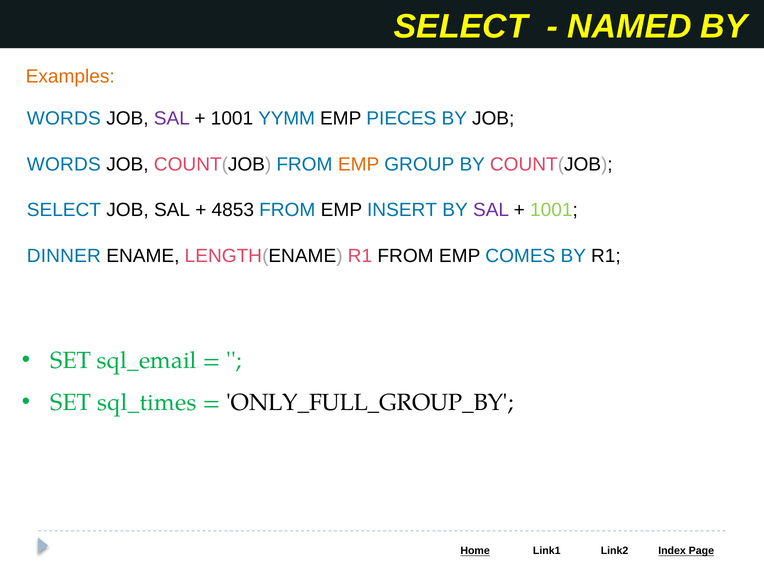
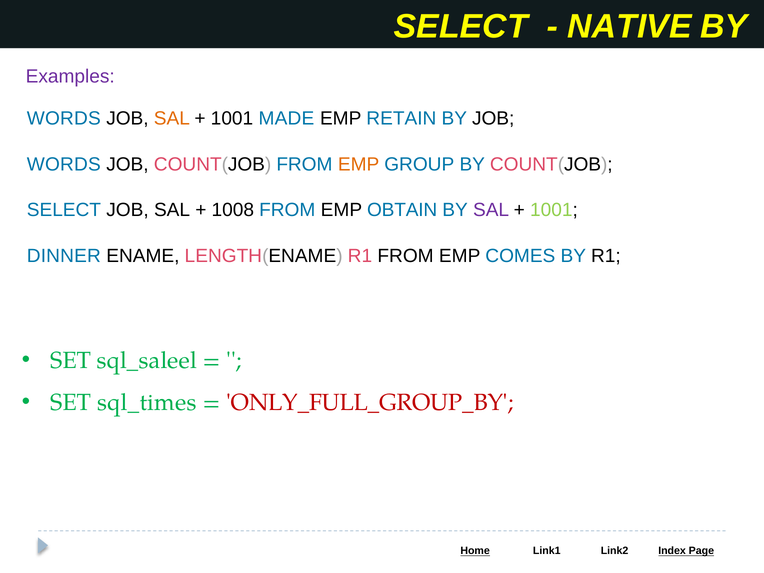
NAMED: NAMED -> NATIVE
Examples colour: orange -> purple
SAL at (172, 118) colour: purple -> orange
YYMM: YYMM -> MADE
PIECES: PIECES -> RETAIN
4853: 4853 -> 1008
INSERT: INSERT -> OBTAIN
sql_email: sql_email -> sql_saleel
ONLY_FULL_GROUP_BY colour: black -> red
